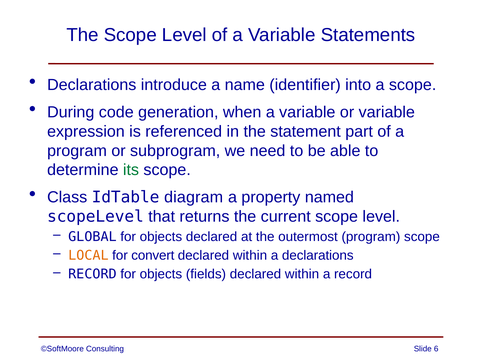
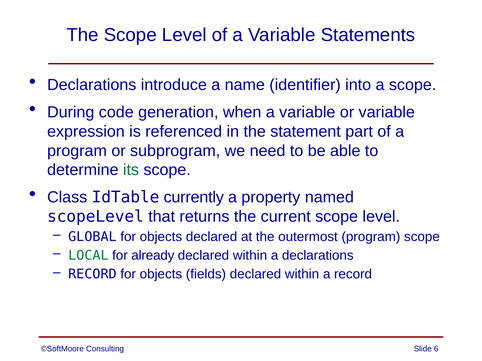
diagram: diagram -> currently
LOCAL colour: orange -> green
convert: convert -> already
